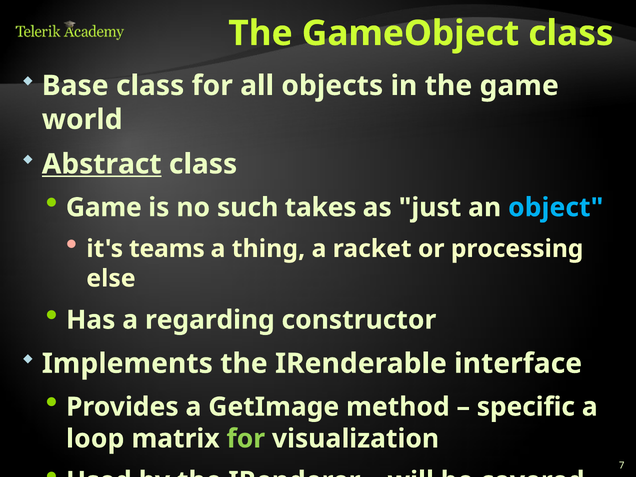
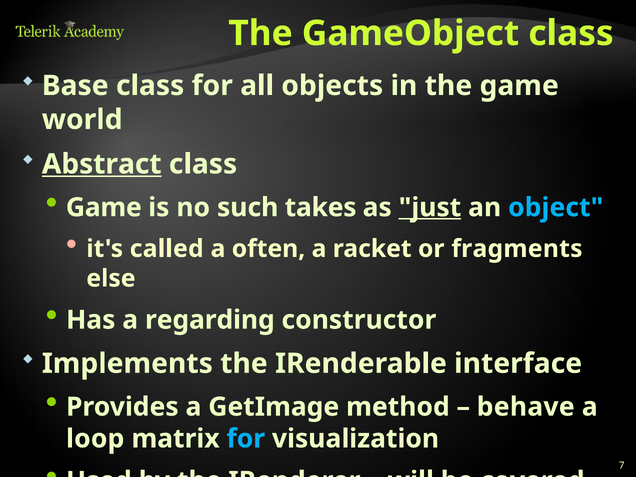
just underline: none -> present
teams: teams -> called
thing: thing -> often
processing: processing -> fragments
specific: specific -> behave
for at (246, 439) colour: light green -> light blue
